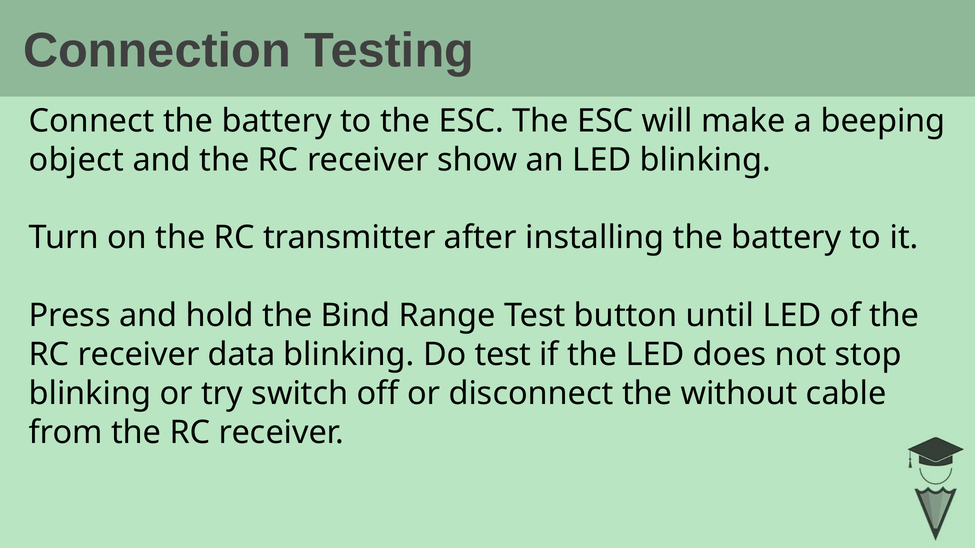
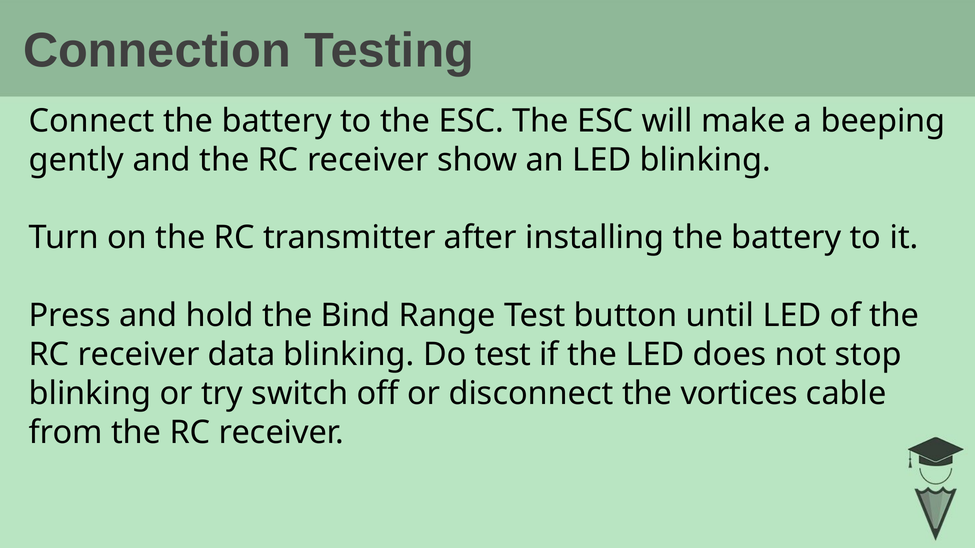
object: object -> gently
without: without -> vortices
